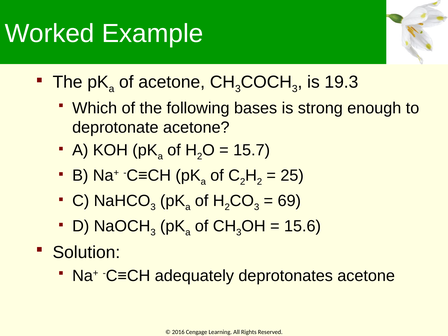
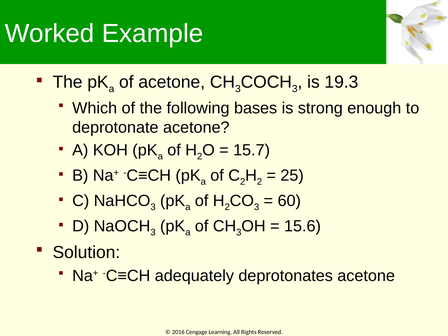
69: 69 -> 60
